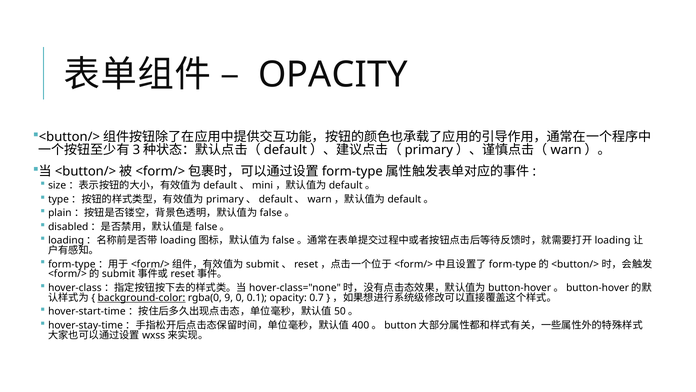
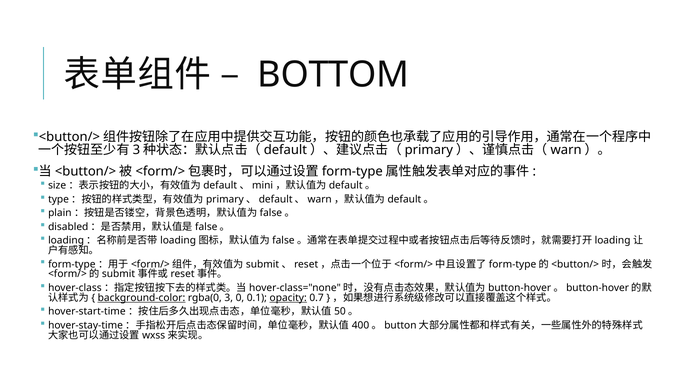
OPACITY at (333, 75): OPACITY -> BOTTOM
9: 9 -> 3
opacity at (288, 297) underline: none -> present
